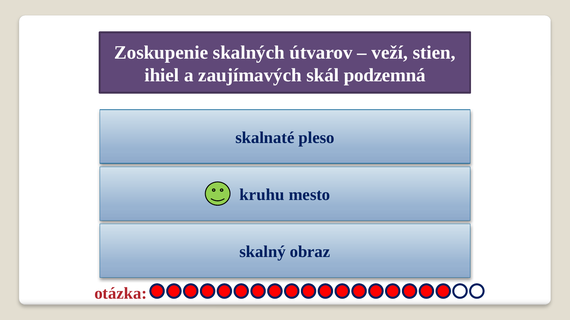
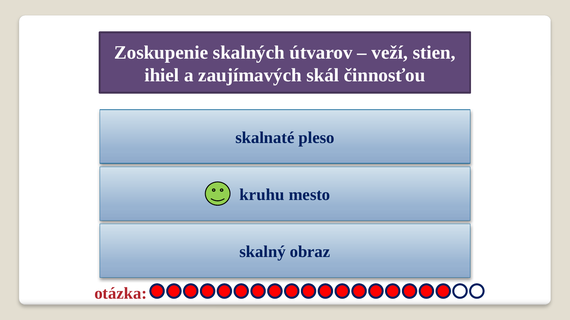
podzemná: podzemná -> činnosťou
